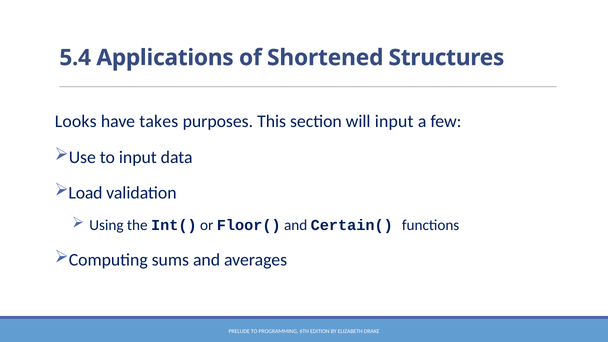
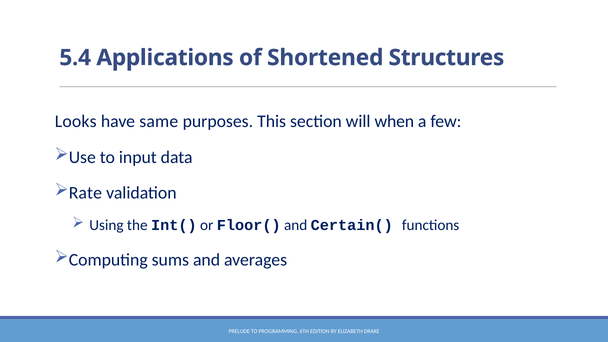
takes: takes -> same
will input: input -> when
Load: Load -> Rate
